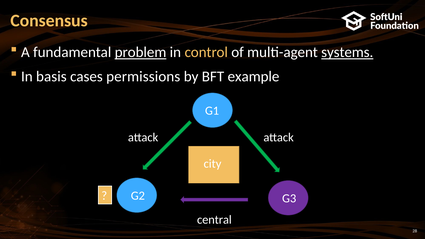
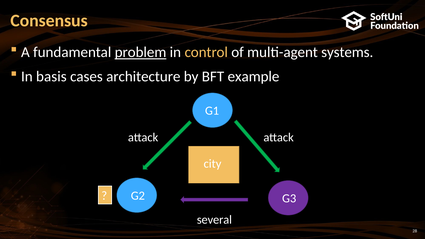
systems underline: present -> none
permissions: permissions -> architecture
central: central -> several
